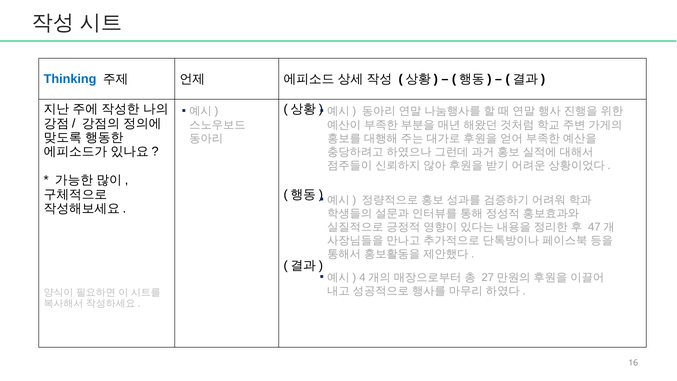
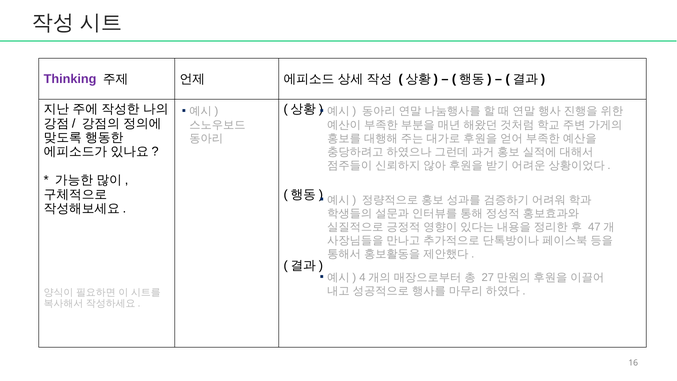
Thinking colour: blue -> purple
